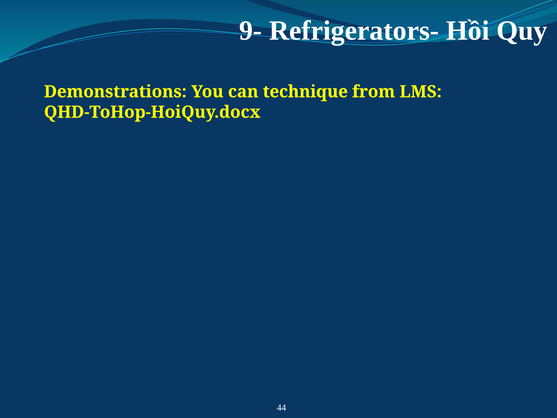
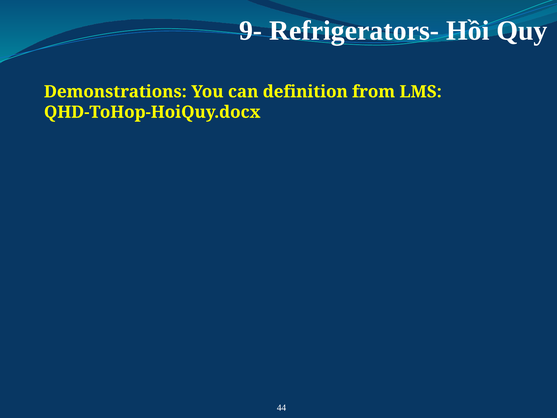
technique: technique -> definition
